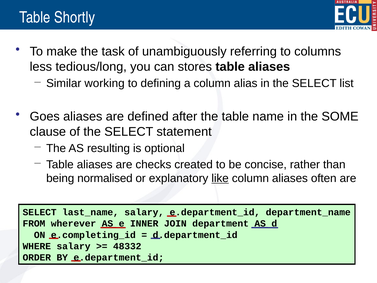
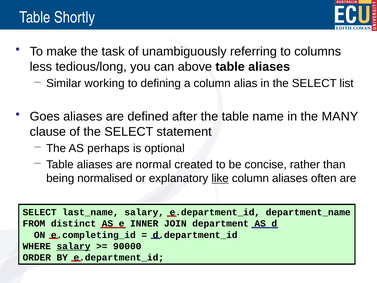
stores: stores -> above
SOME: SOME -> MANY
resulting: resulting -> perhaps
checks: checks -> normal
wherever: wherever -> distinct
salary at (74, 246) underline: none -> present
48332: 48332 -> 90000
